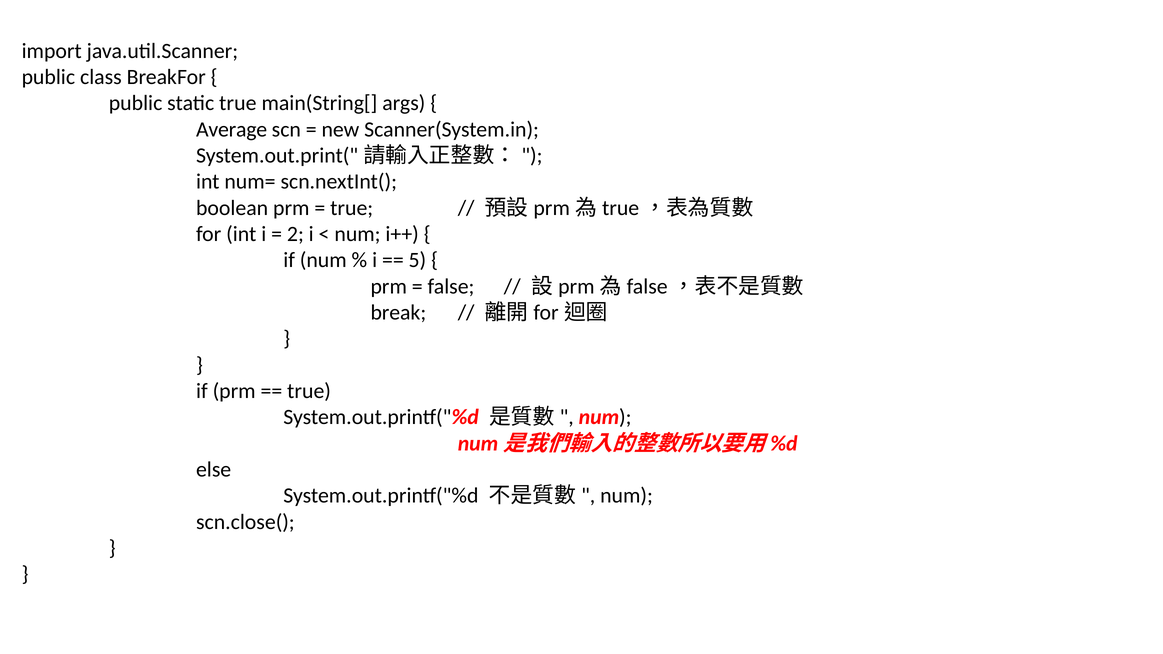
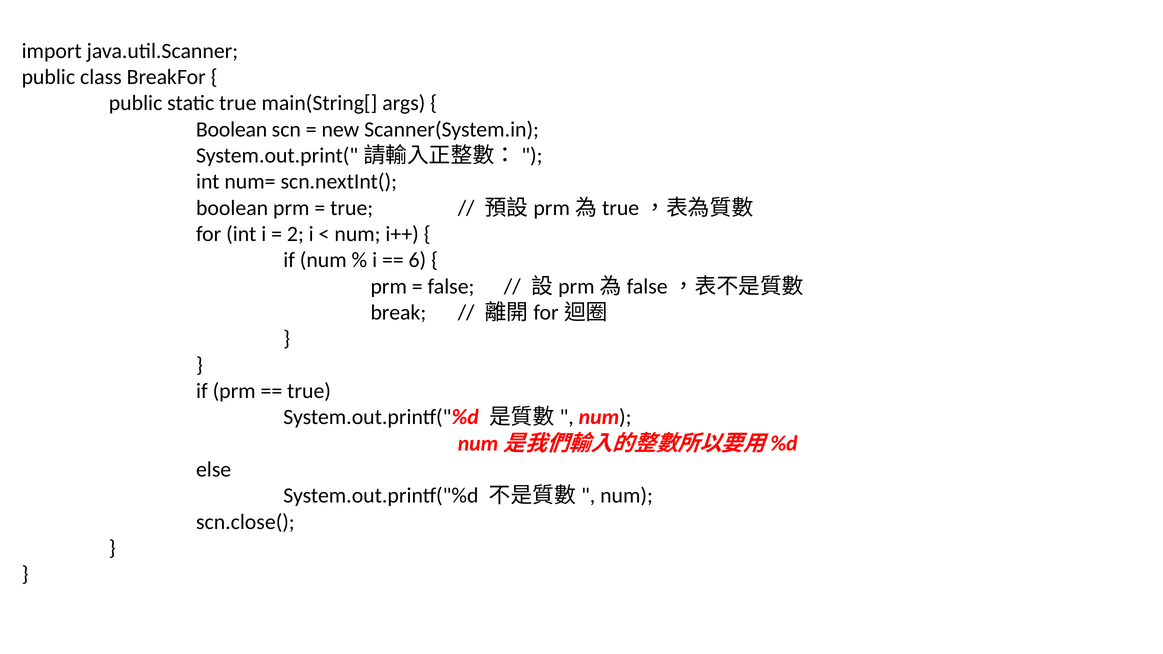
Average at (232, 129): Average -> Boolean
5: 5 -> 6
